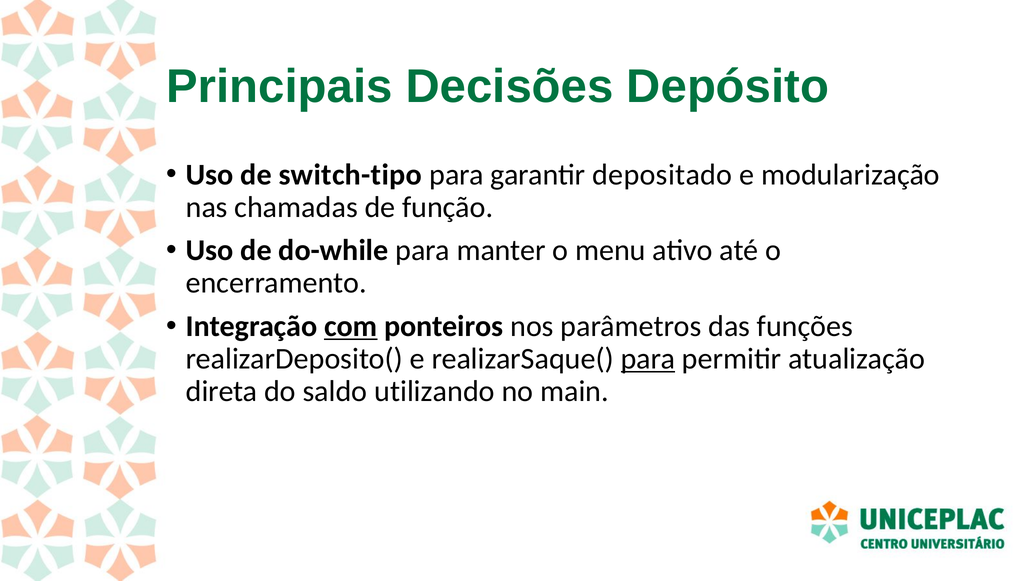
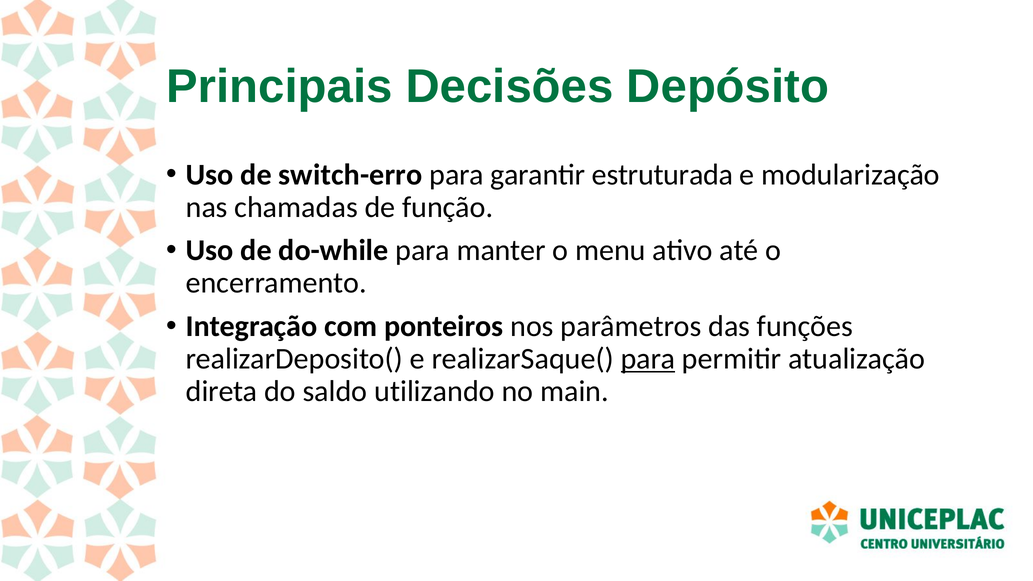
switch-tipo: switch-tipo -> switch-erro
depositado: depositado -> estruturada
com underline: present -> none
